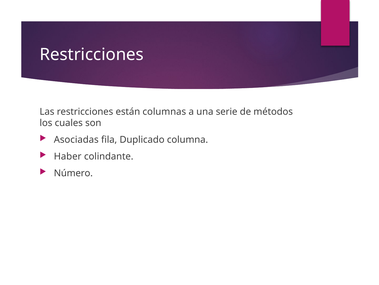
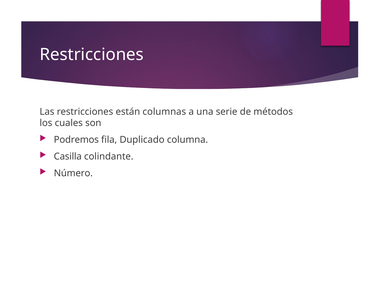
Asociadas: Asociadas -> Podremos
Haber: Haber -> Casilla
